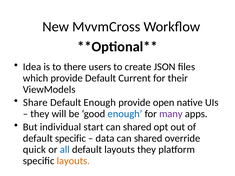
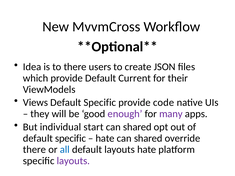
Share: Share -> Views
Enough at (100, 103): Enough -> Specific
open: open -> code
enough at (125, 114) colour: blue -> purple
data at (105, 138): data -> hate
quick at (34, 150): quick -> there
layouts they: they -> hate
layouts at (73, 161) colour: orange -> purple
